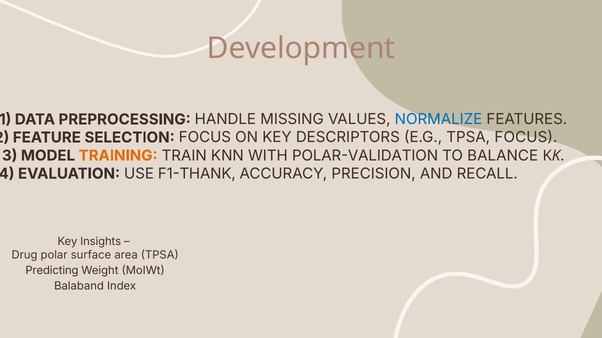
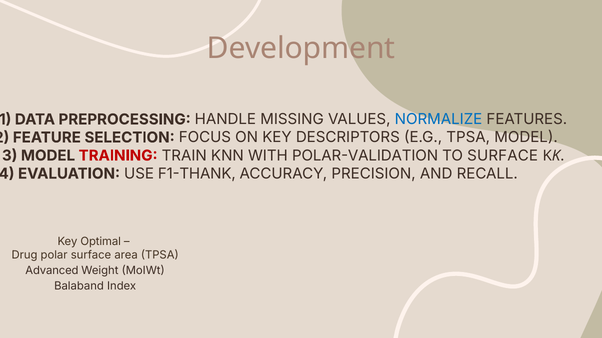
TPSA FOCUS: FOCUS -> MODEL
TRAINING colour: orange -> red
TO BALANCE: BALANCE -> SURFACE
Insights: Insights -> Optimal
Predicting: Predicting -> Advanced
